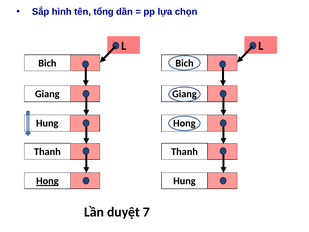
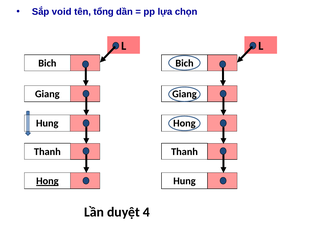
hình: hình -> void
7: 7 -> 4
